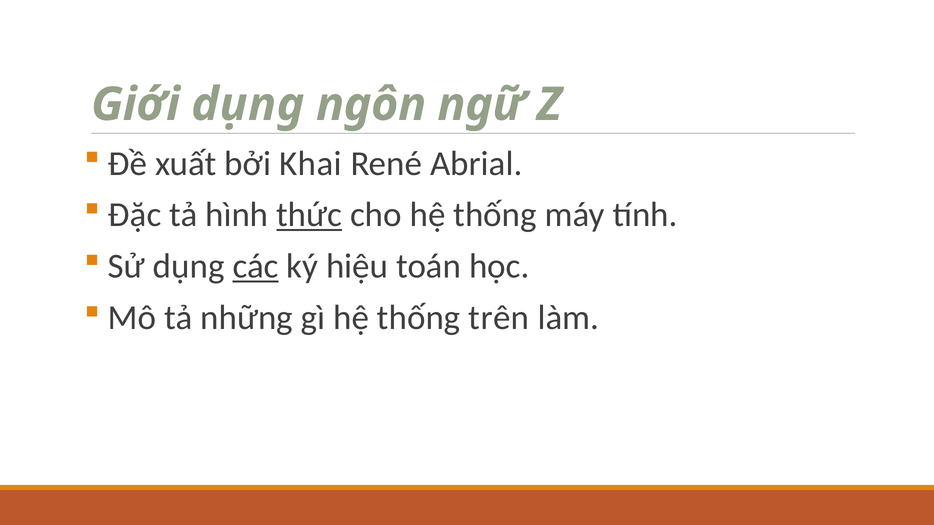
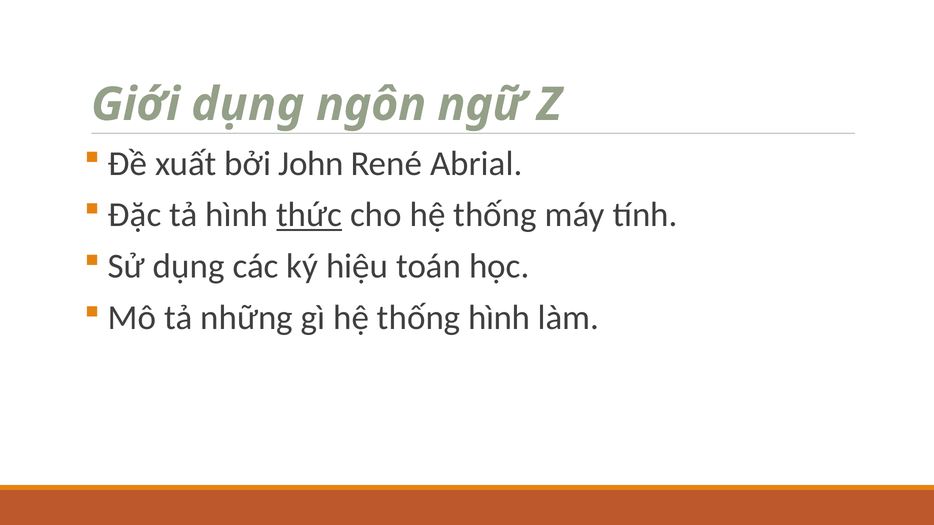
Khai: Khai -> John
các underline: present -> none
thống trên: trên -> hình
